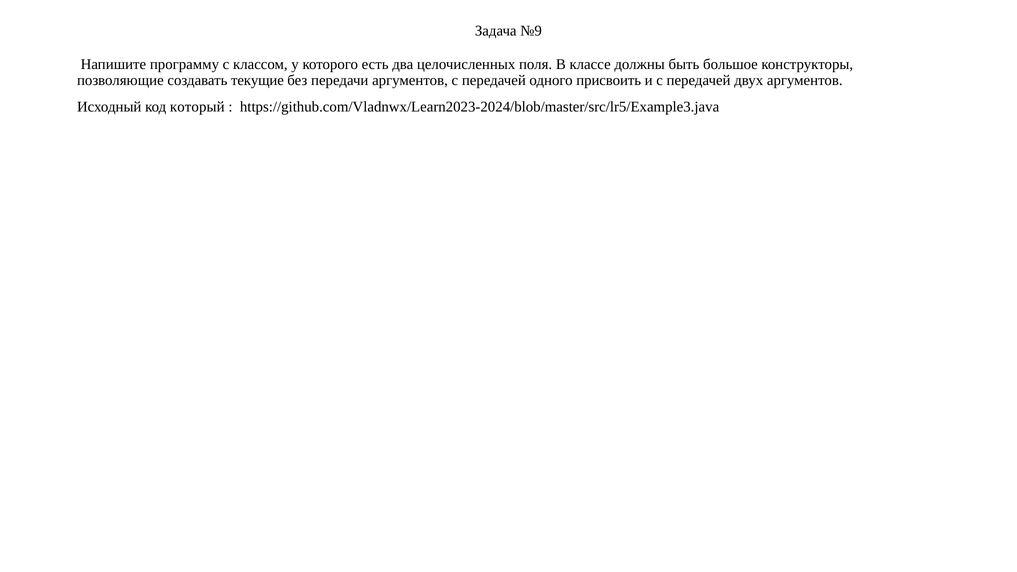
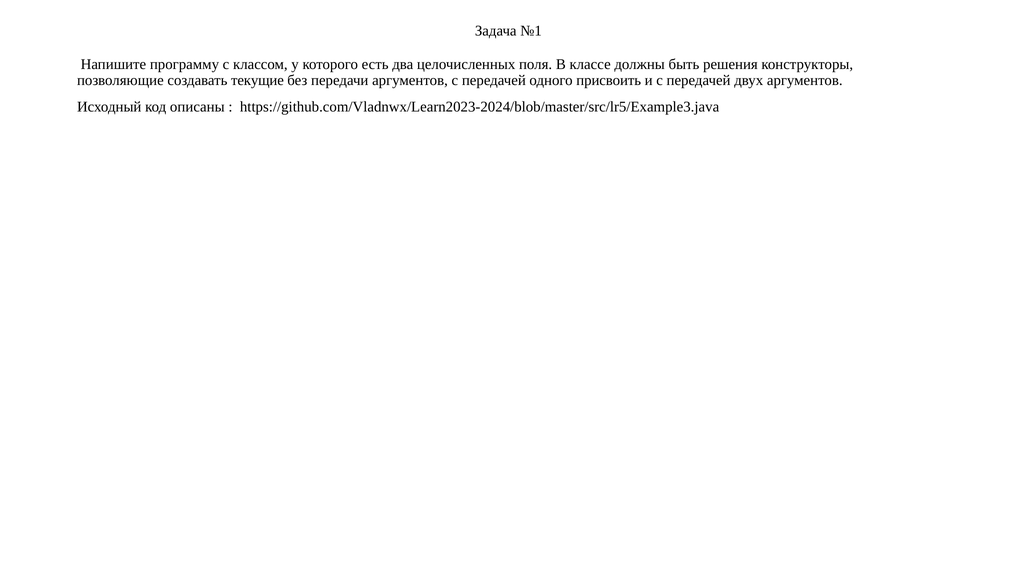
№9: №9 -> №1
большое: большое -> решения
который: который -> описаны
